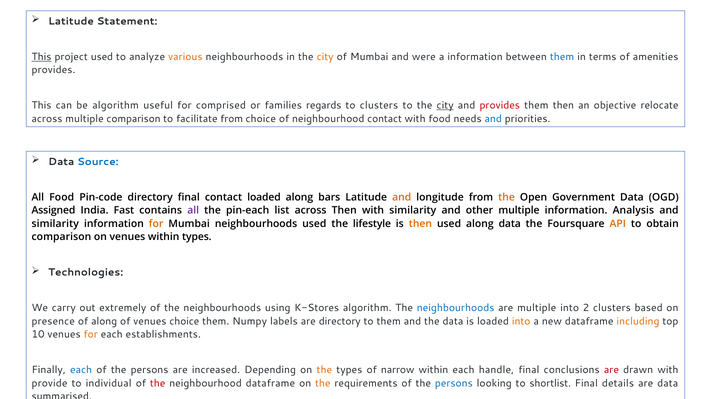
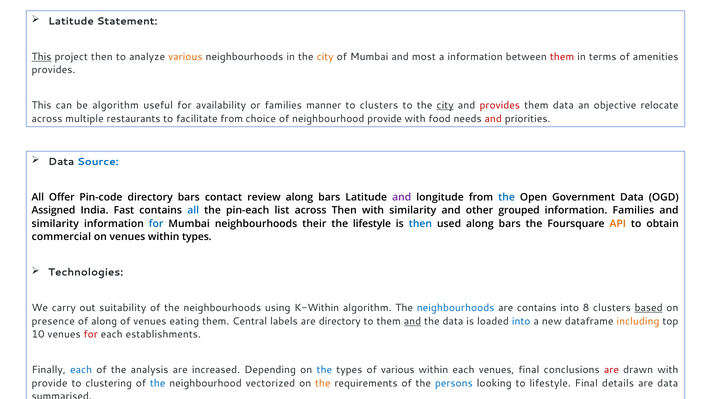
project used: used -> then
were: were -> most
them at (562, 57) colour: blue -> red
comprised: comprised -> availability
regards: regards -> manner
them then: then -> data
multiple comparison: comparison -> restaurants
neighbourhood contact: contact -> provide
and at (493, 119) colour: blue -> red
All Food: Food -> Offer
directory final: final -> bars
contact loaded: loaded -> review
and at (402, 197) colour: orange -> purple
the at (507, 197) colour: orange -> blue
all at (193, 210) colour: purple -> blue
other multiple: multiple -> grouped
information Analysis: Analysis -> Families
for at (156, 224) colour: orange -> blue
neighbourhoods used: used -> their
then at (420, 224) colour: orange -> blue
used along data: data -> bars
comparison at (61, 237): comparison -> commercial
extremely: extremely -> suitability
K-Stores: K-Stores -> K-Within
are multiple: multiple -> contains
2: 2 -> 8
based underline: none -> present
venues choice: choice -> eating
Numpy: Numpy -> Central
and at (412, 321) underline: none -> present
into at (521, 321) colour: orange -> blue
for at (91, 334) colour: orange -> red
persons at (150, 370): persons -> analysis
the at (324, 370) colour: orange -> blue
of narrow: narrow -> various
each handle: handle -> venues
individual: individual -> clustering
the at (158, 383) colour: red -> blue
neighbourhood dataframe: dataframe -> vectorized
to shortlist: shortlist -> lifestyle
